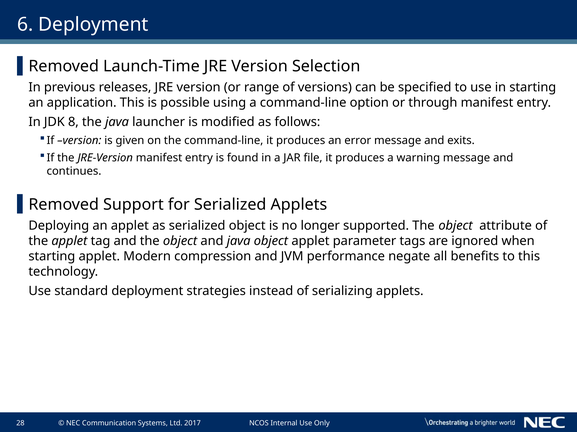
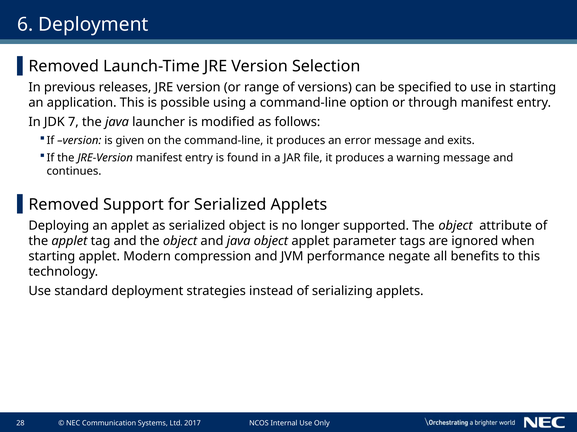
8: 8 -> 7
